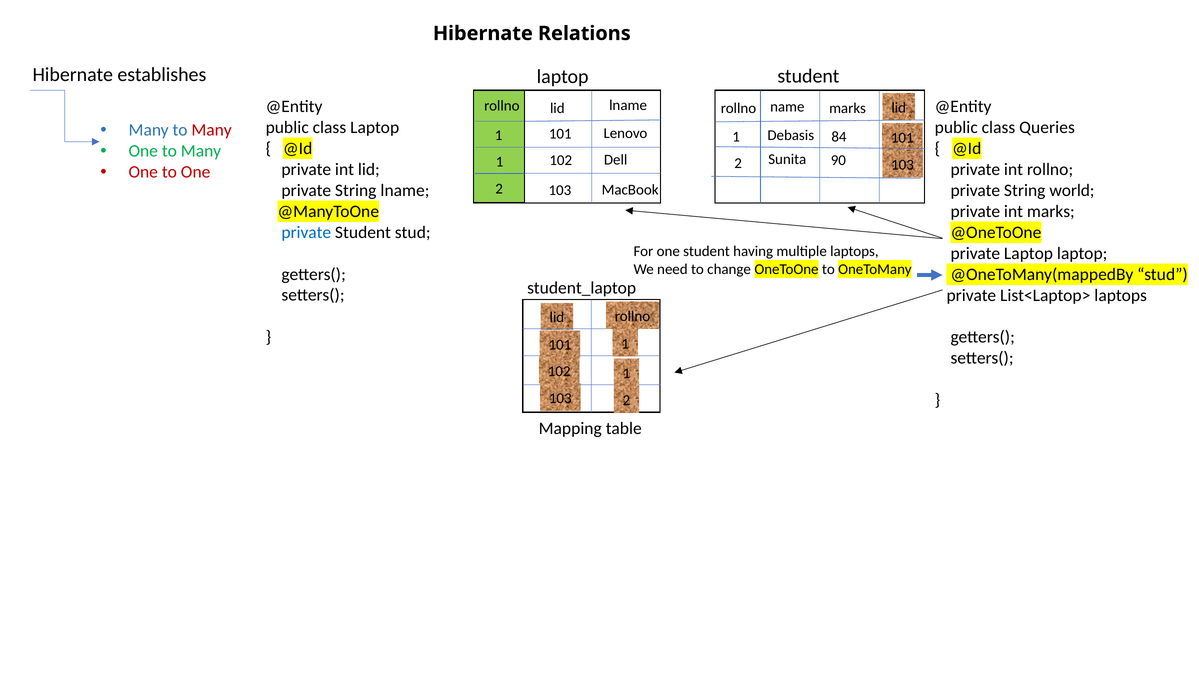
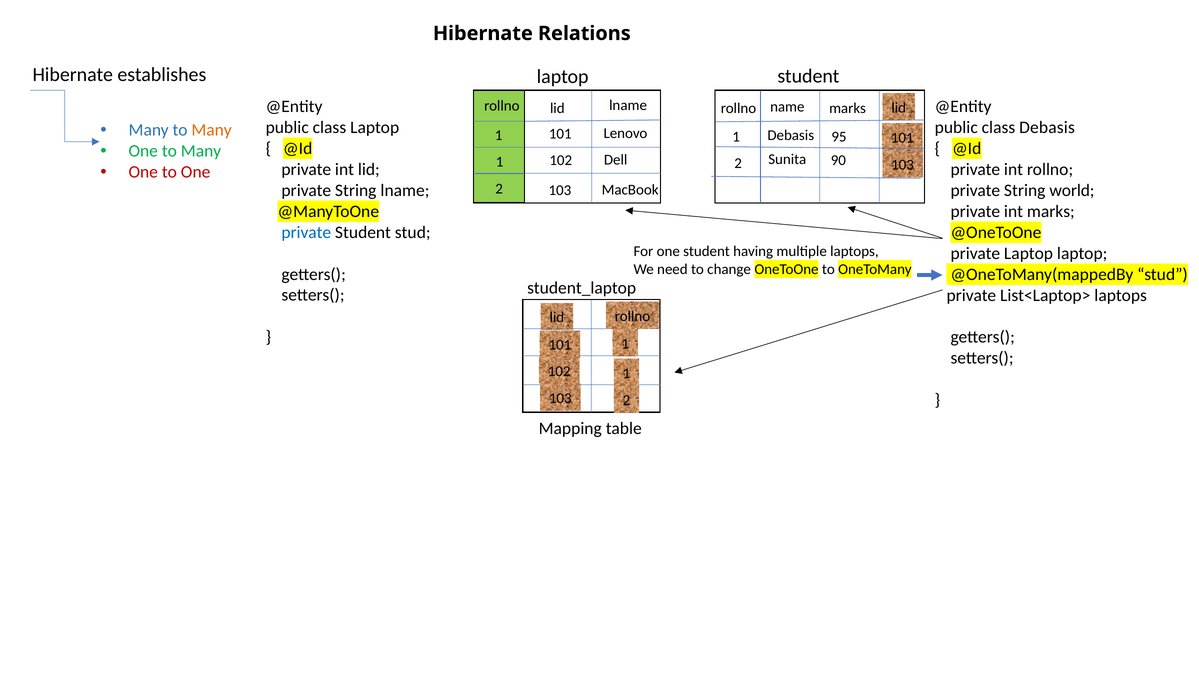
class Queries: Queries -> Debasis
Many at (212, 130) colour: red -> orange
84: 84 -> 95
